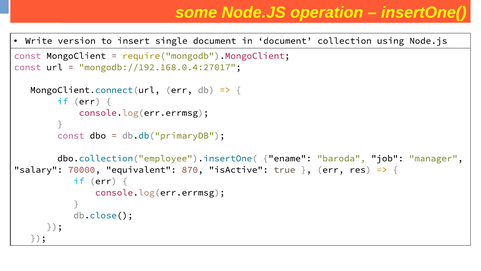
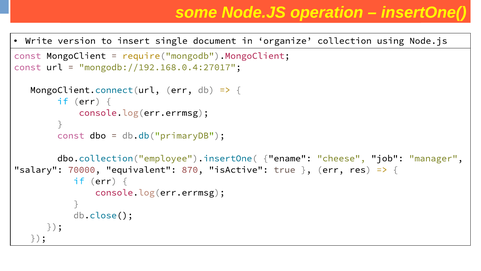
in document: document -> organize
baroda: baroda -> cheese
